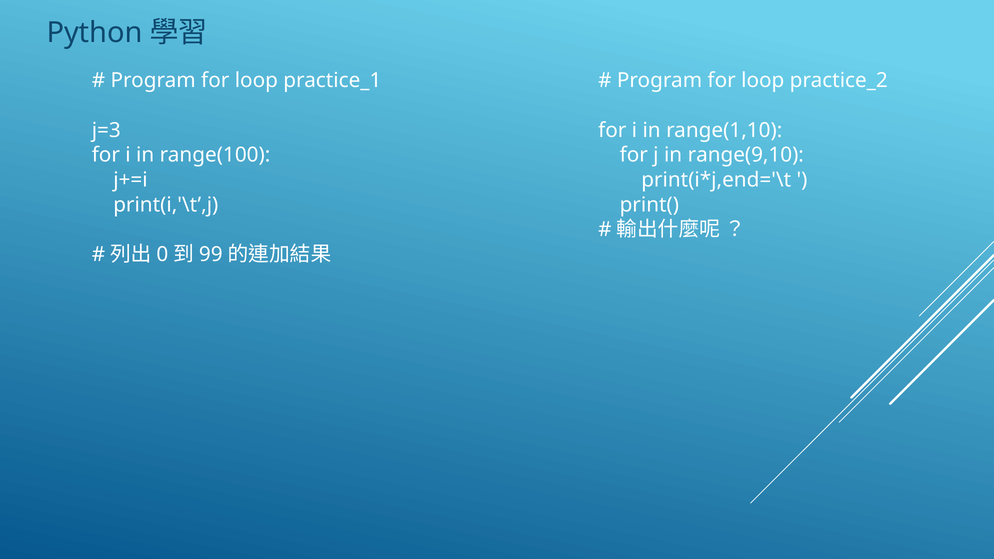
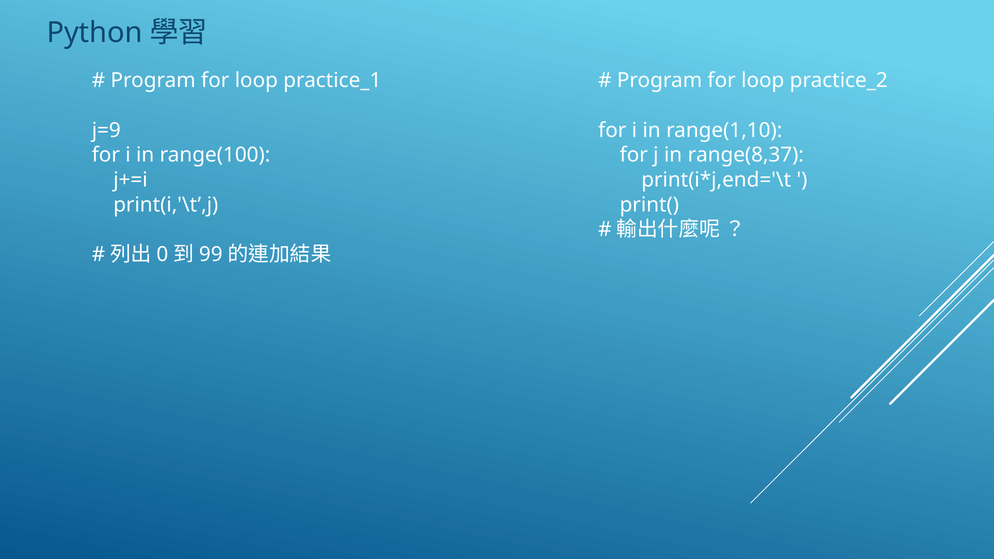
j=3: j=3 -> j=9
range(9,10: range(9,10 -> range(8,37
